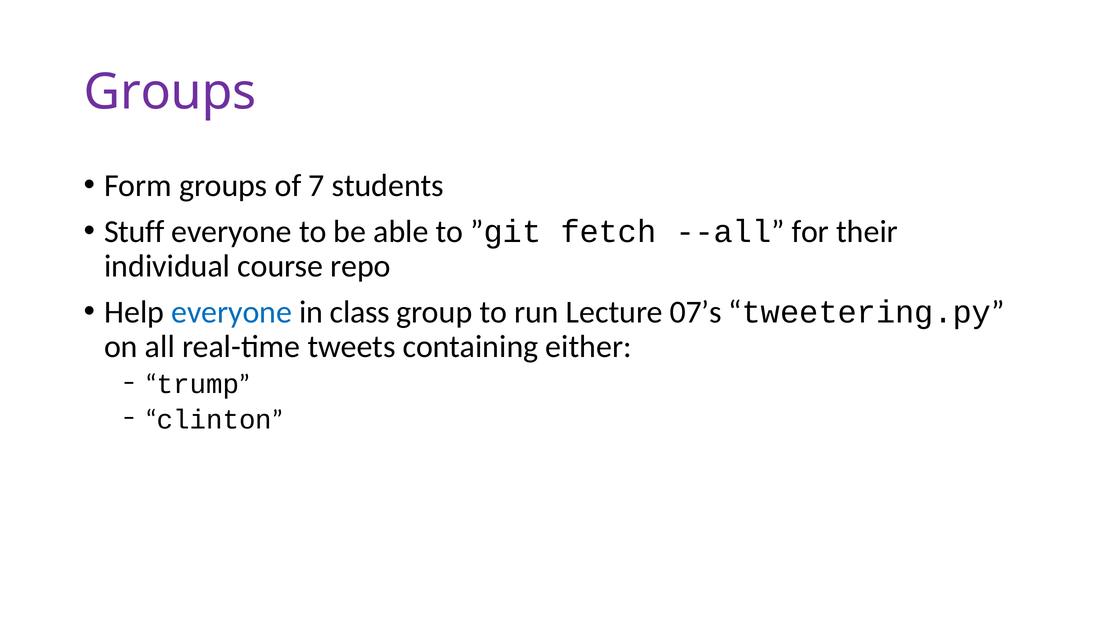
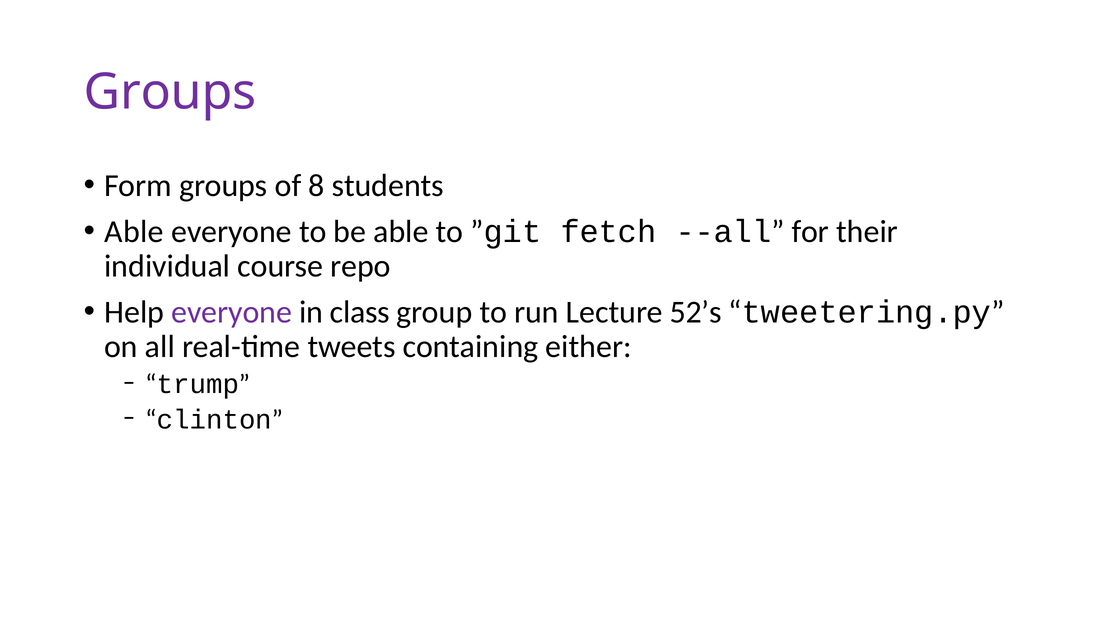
7: 7 -> 8
Stuff at (134, 231): Stuff -> Able
everyone at (232, 312) colour: blue -> purple
07’s: 07’s -> 52’s
